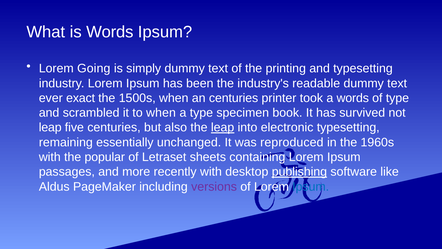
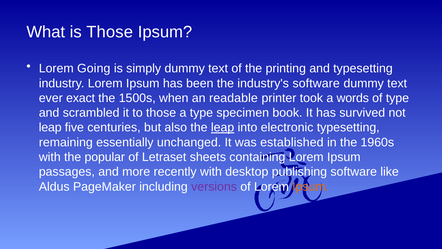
is Words: Words -> Those
industry's readable: readable -> software
an centuries: centuries -> readable
to when: when -> those
reproduced: reproduced -> established
publishing underline: present -> none
Ipsum at (311, 186) colour: blue -> orange
